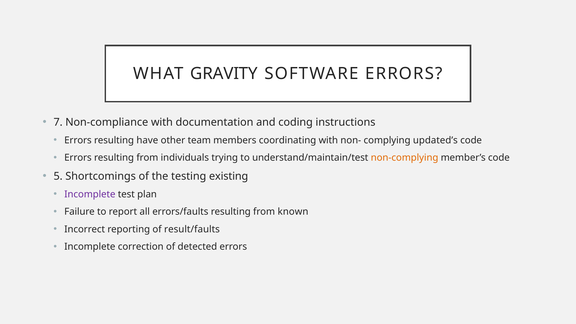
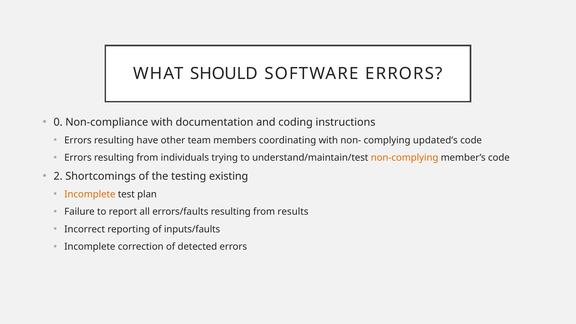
GRAVITY: GRAVITY -> SHOULD
7: 7 -> 0
5: 5 -> 2
Incomplete at (90, 194) colour: purple -> orange
known: known -> results
result/faults: result/faults -> inputs/faults
